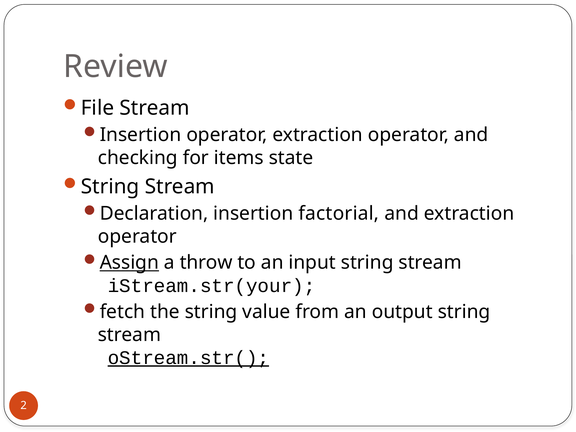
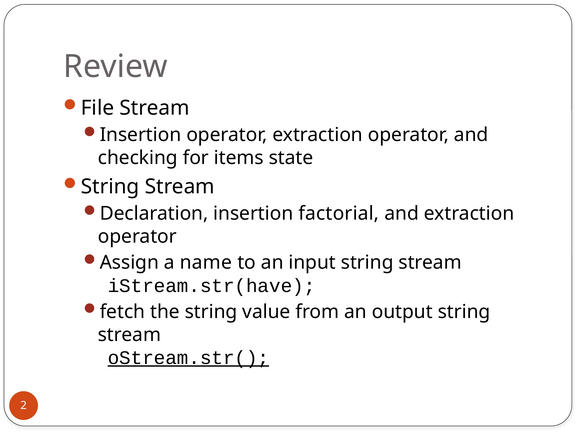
Assign underline: present -> none
throw: throw -> name
iStream.str(your: iStream.str(your -> iStream.str(have
